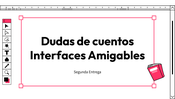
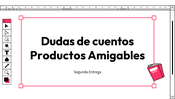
Interfaces: Interfaces -> Productos
